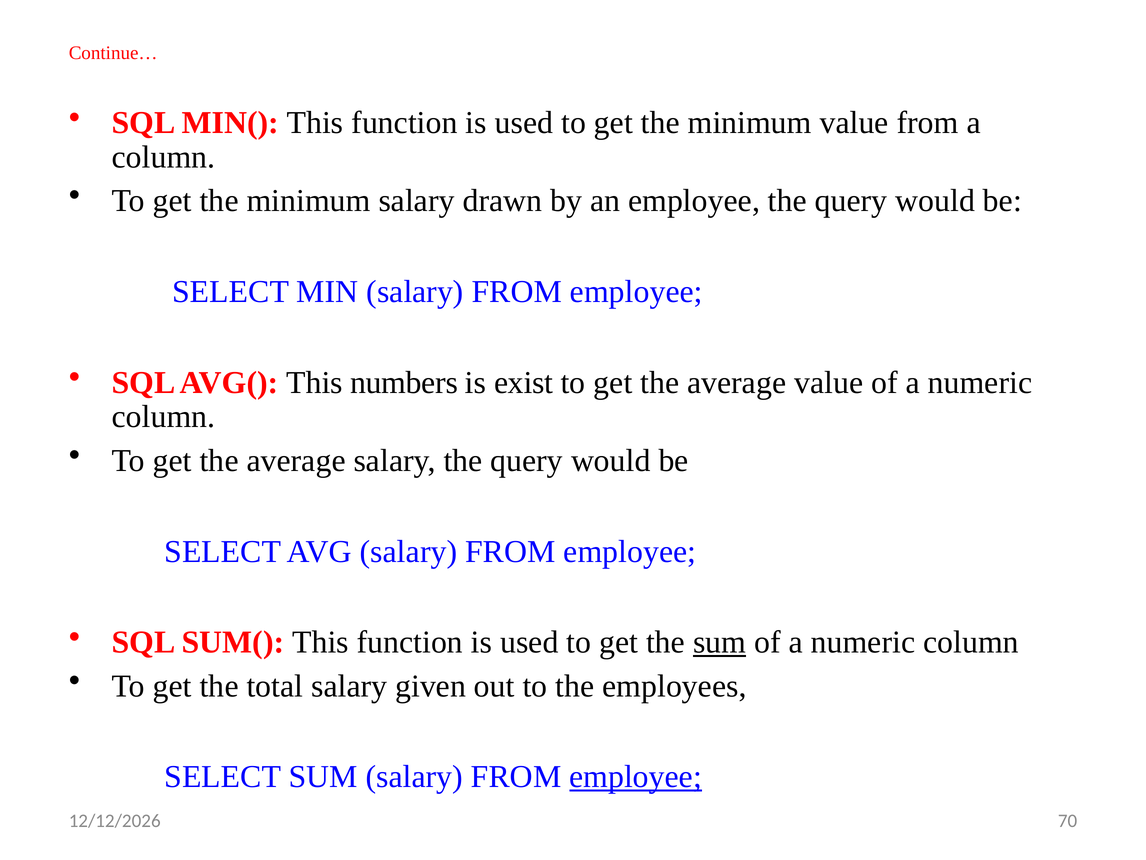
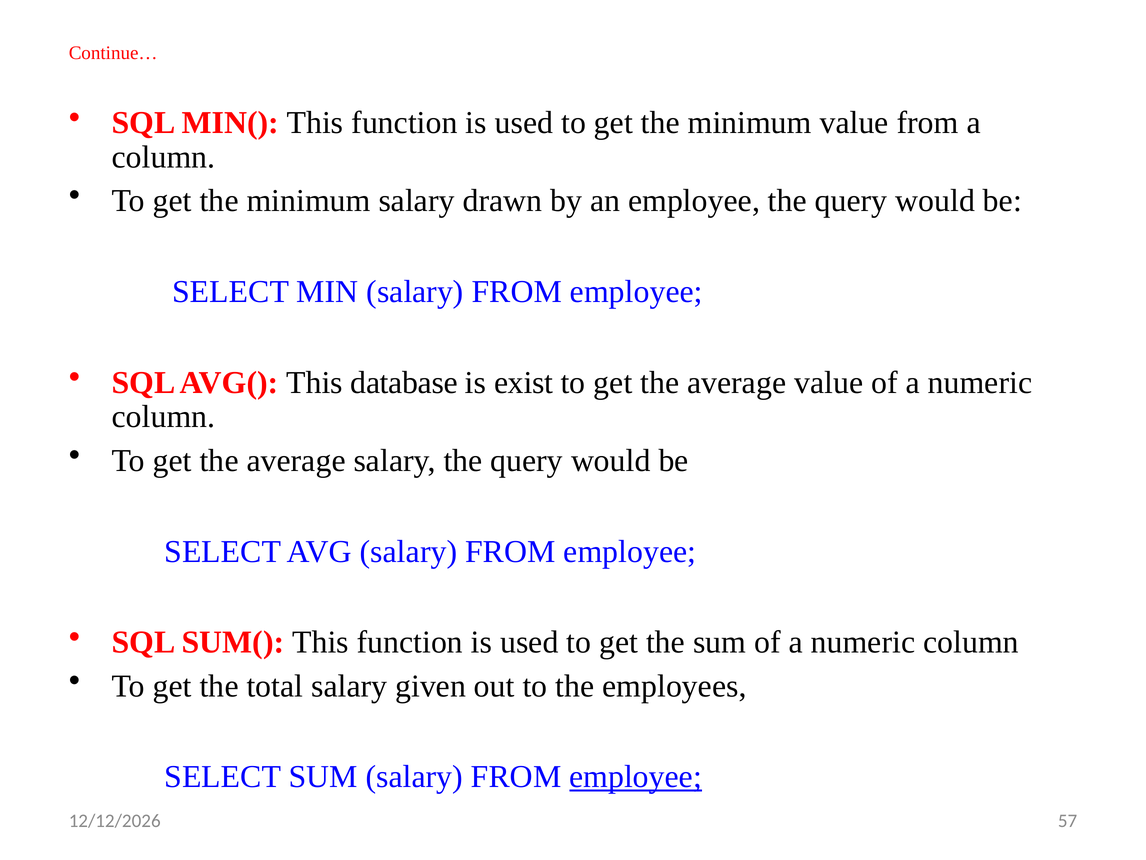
numbers: numbers -> database
sum at (720, 642) underline: present -> none
70: 70 -> 57
